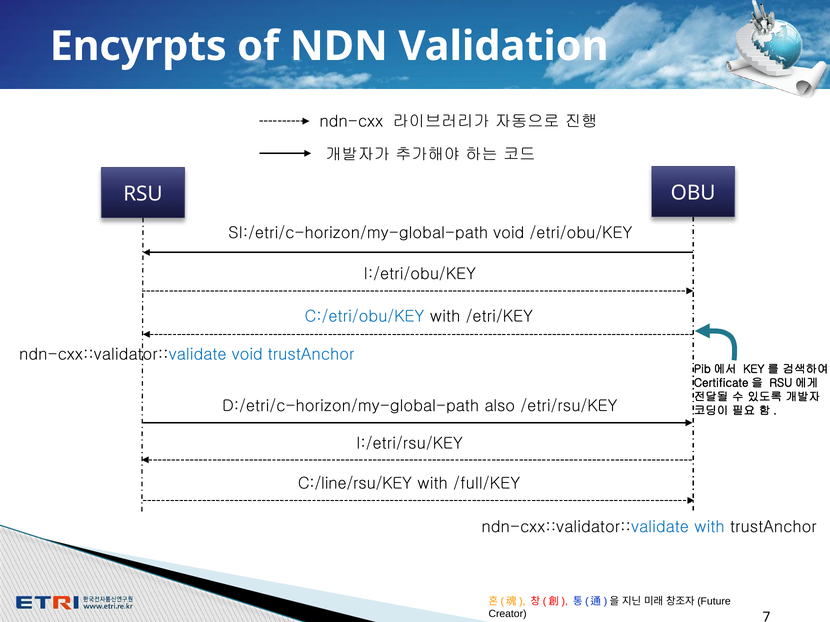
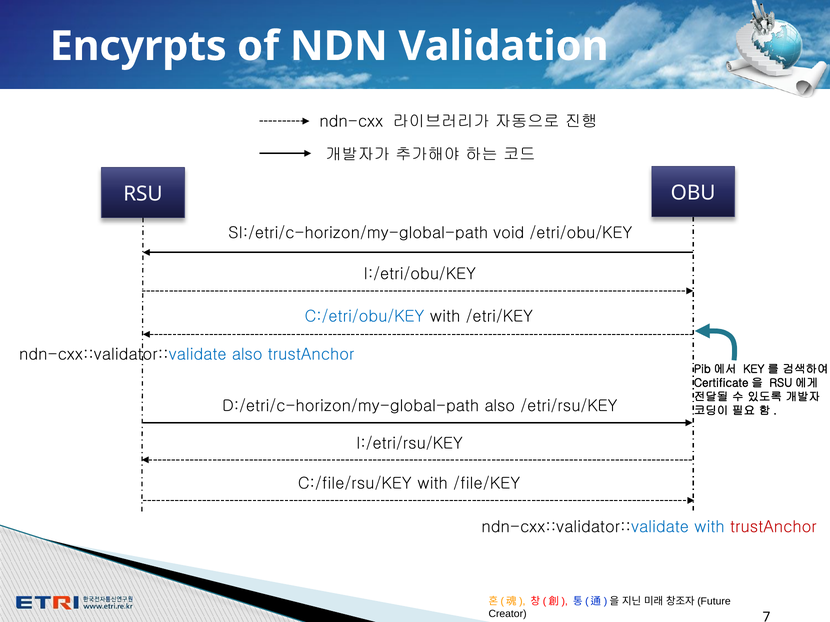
ndn-cxx::validator::validate void: void -> also
C:/line/rsu/KEY: C:/line/rsu/KEY -> C:/file/rsu/KEY
/full/KEY: /full/KEY -> /file/KEY
trustAnchor at (773, 528) colour: black -> red
